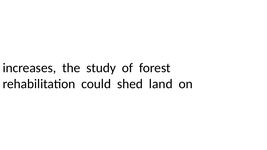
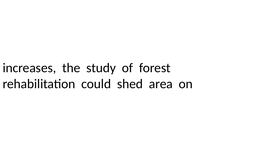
land: land -> area
